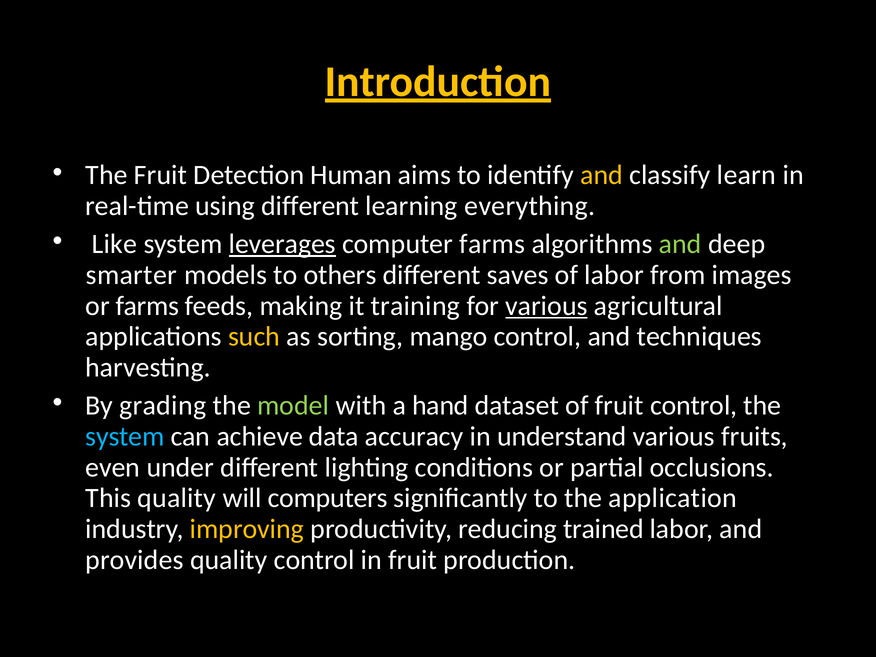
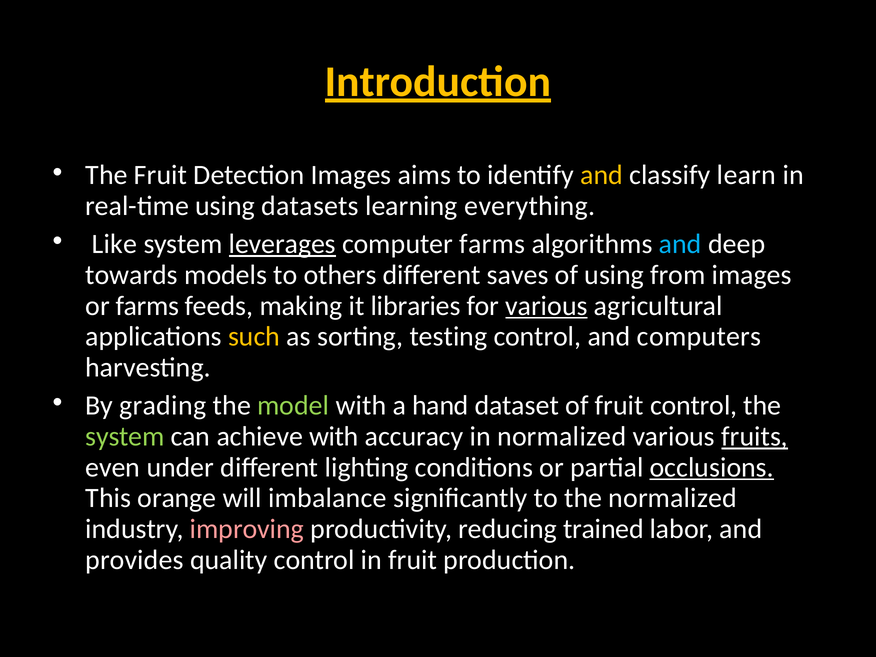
Detection Human: Human -> Images
using different: different -> datasets
and at (680, 244) colour: light green -> light blue
smarter: smarter -> towards
of labor: labor -> using
training: training -> libraries
mango: mango -> testing
techniques: techniques -> computers
system at (125, 436) colour: light blue -> light green
achieve data: data -> with
in understand: understand -> normalized
fruits underline: none -> present
occlusions underline: none -> present
This quality: quality -> orange
computers: computers -> imbalance
the application: application -> normalized
improving colour: yellow -> pink
